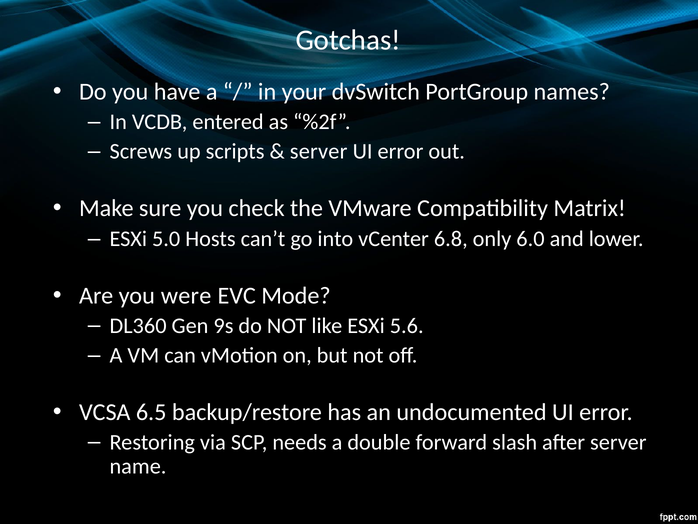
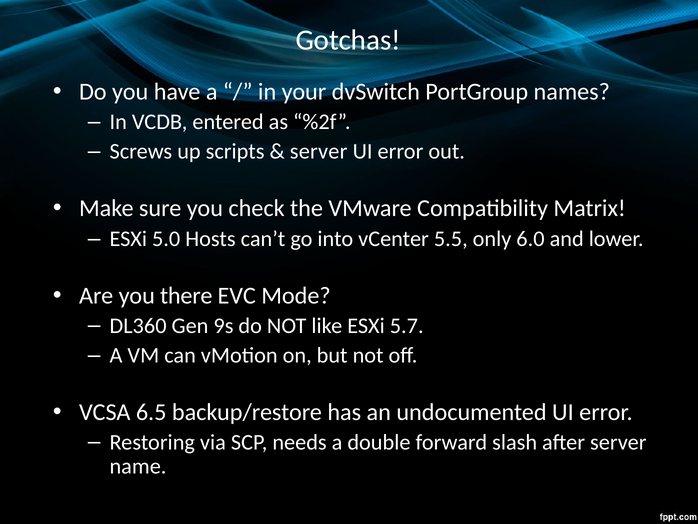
6.8: 6.8 -> 5.5
were: were -> there
5.6: 5.6 -> 5.7
